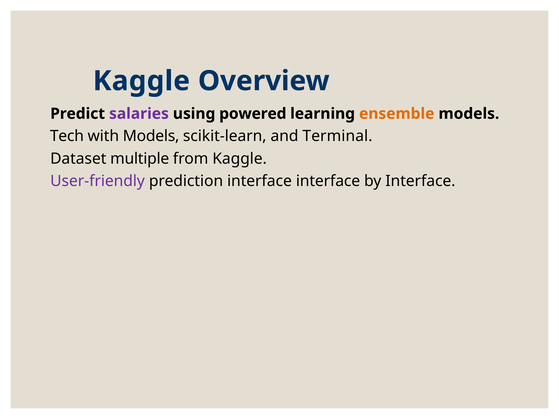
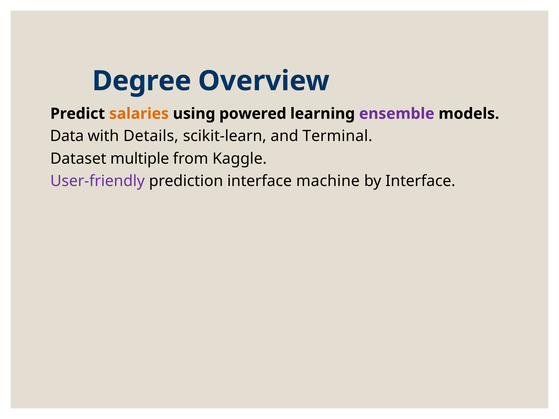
Kaggle at (141, 81): Kaggle -> Degree
salaries colour: purple -> orange
ensemble colour: orange -> purple
Tech: Tech -> Data
with Models: Models -> Details
interface interface: interface -> machine
